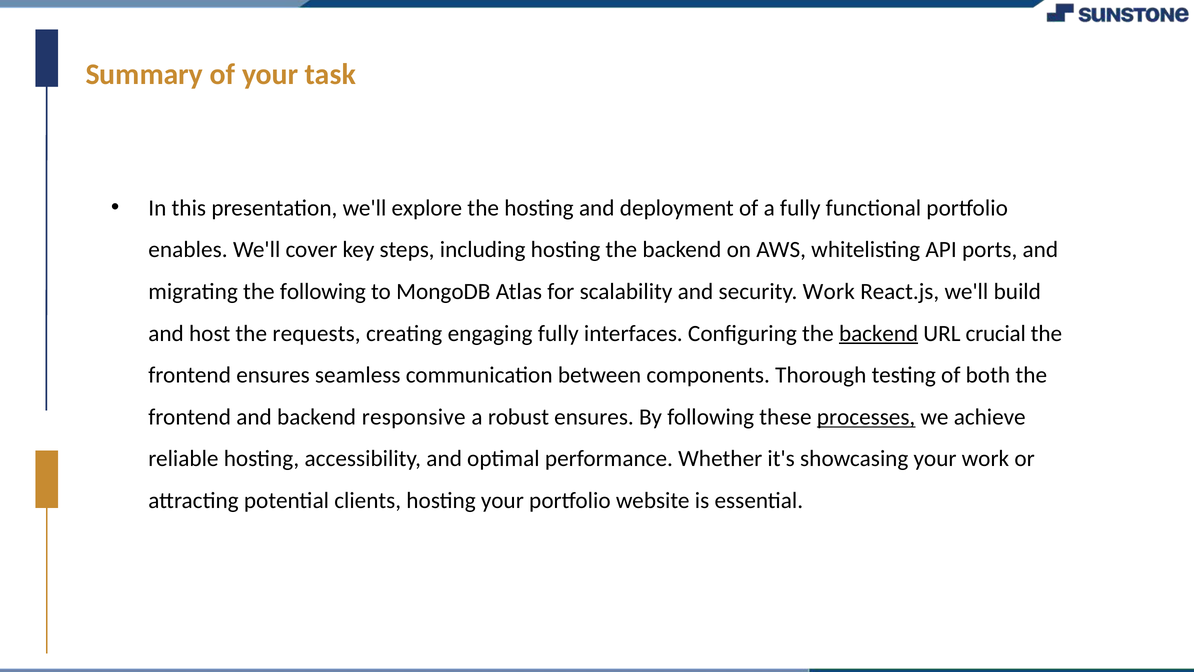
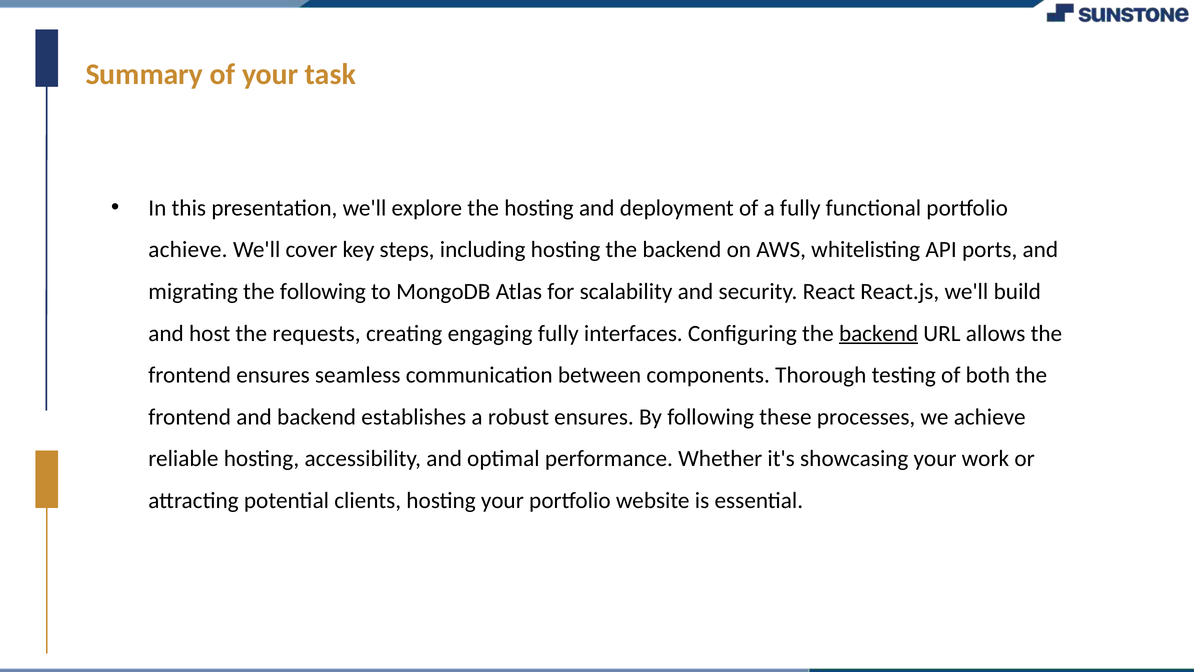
enables at (188, 250): enables -> achieve
security Work: Work -> React
crucial: crucial -> allows
responsive: responsive -> establishes
processes underline: present -> none
